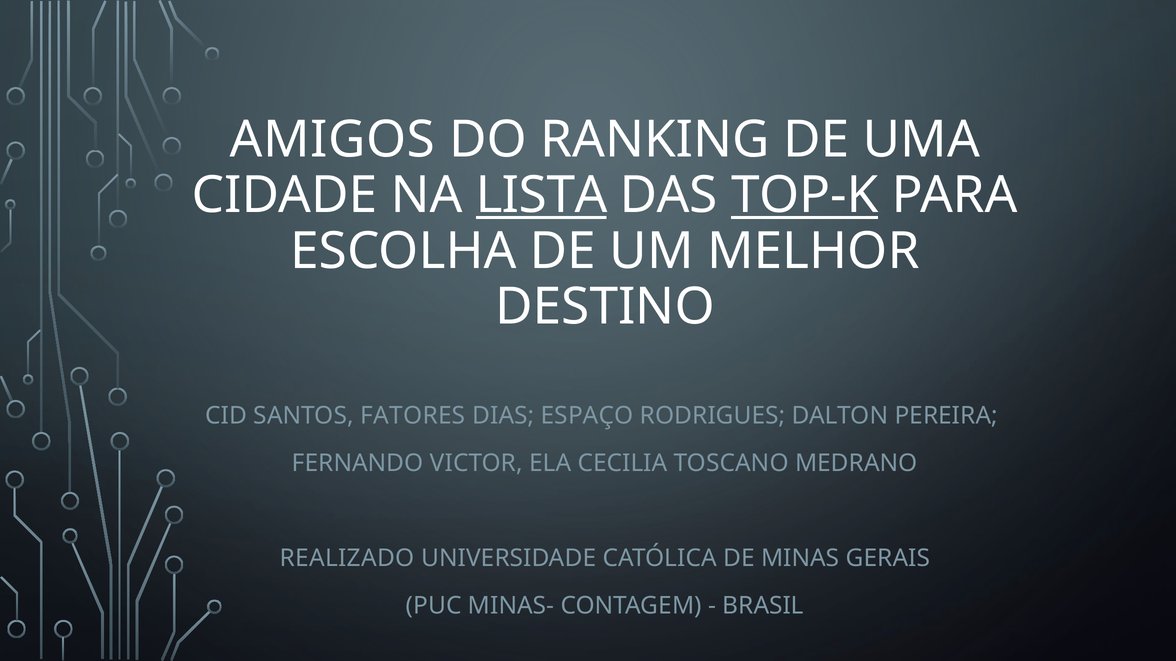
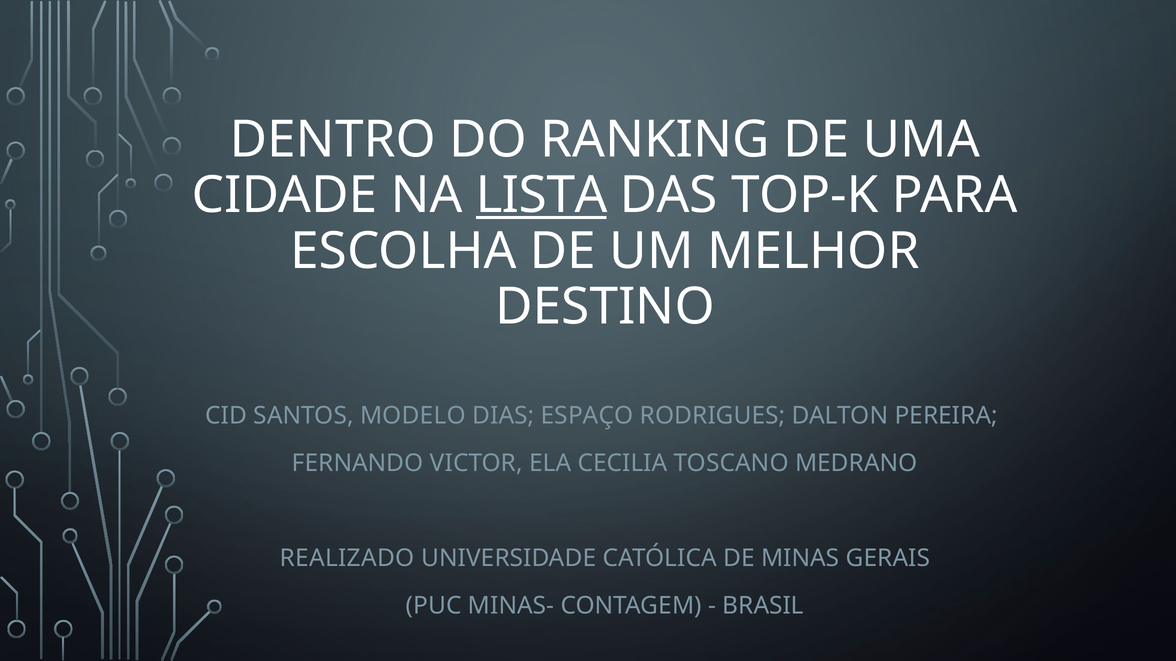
AMIGOS: AMIGOS -> DENTRO
TOP-K underline: present -> none
FATORES: FATORES -> MODELO
